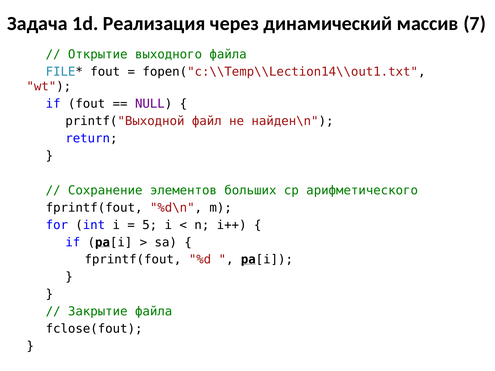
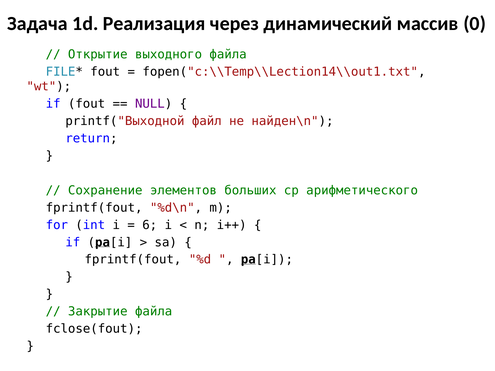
7: 7 -> 0
5: 5 -> 6
